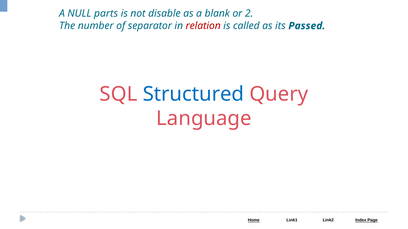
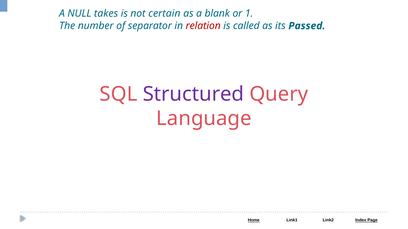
parts: parts -> takes
disable: disable -> certain
2: 2 -> 1
Structured colour: blue -> purple
